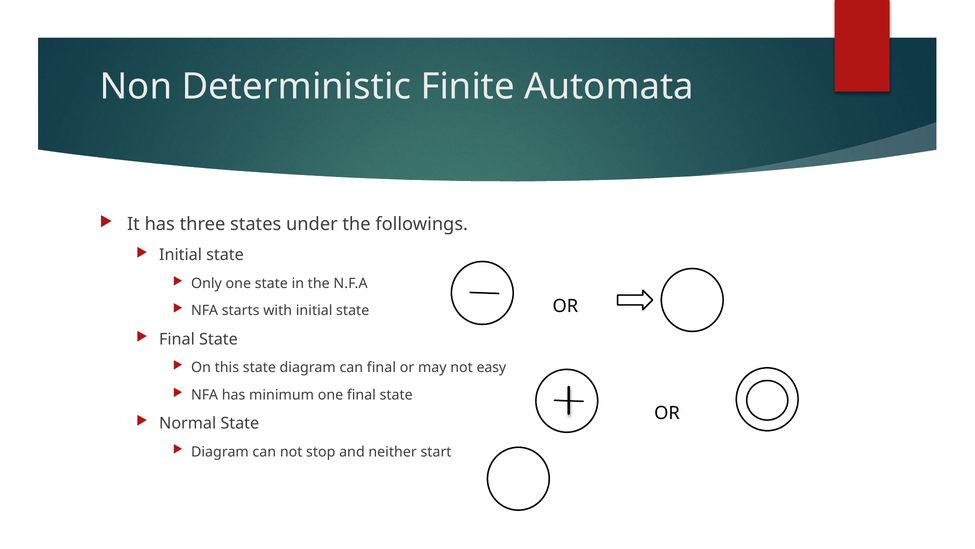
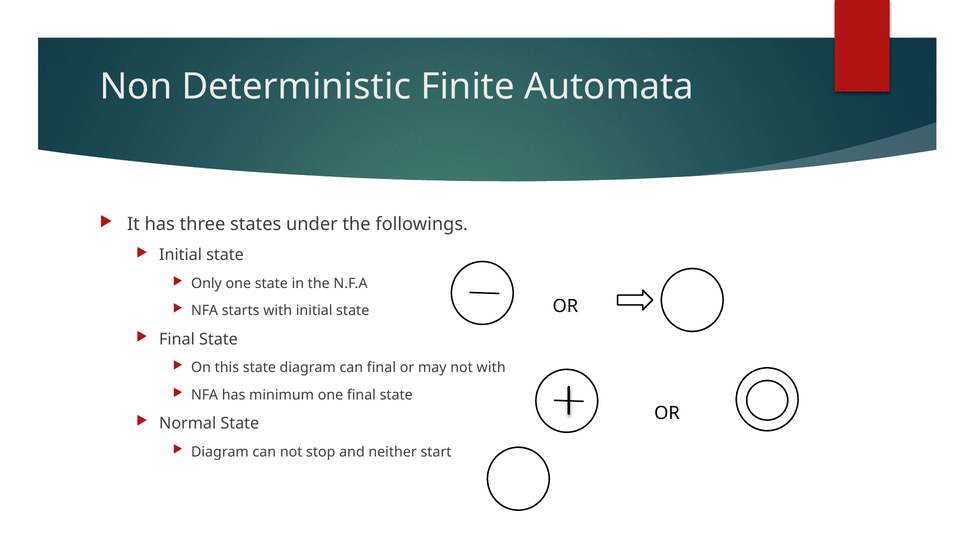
not easy: easy -> with
